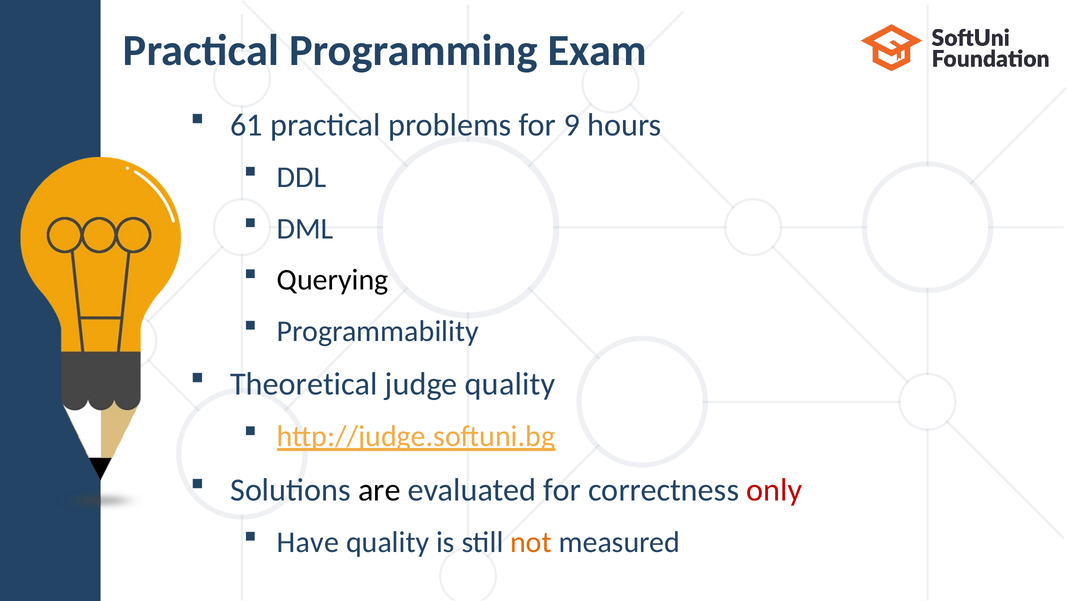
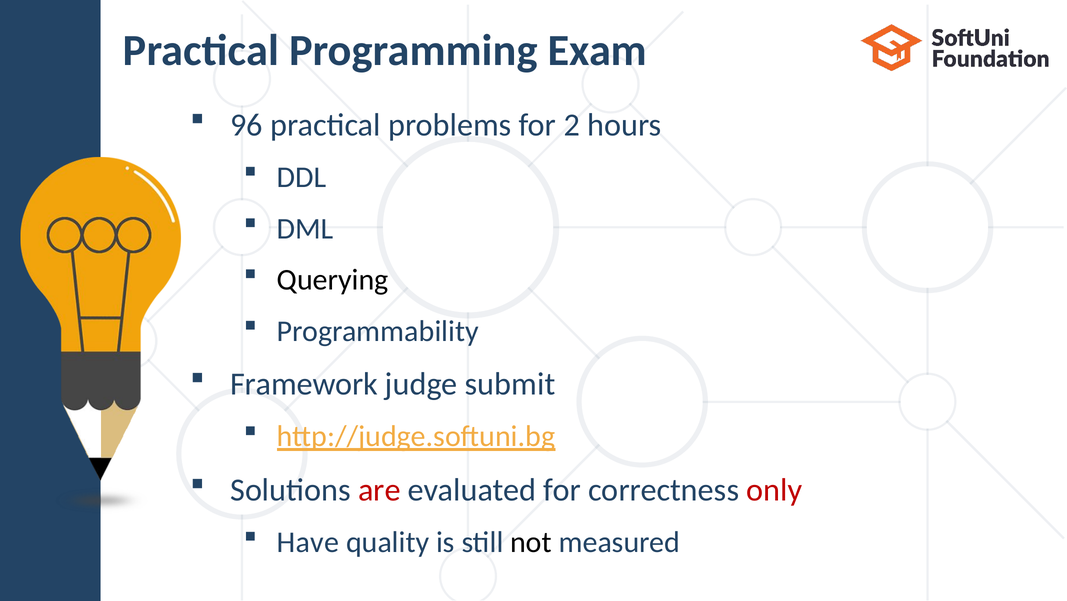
61: 61 -> 96
9: 9 -> 2
Theoretical: Theoretical -> Framework
judge quality: quality -> submit
are colour: black -> red
not colour: orange -> black
